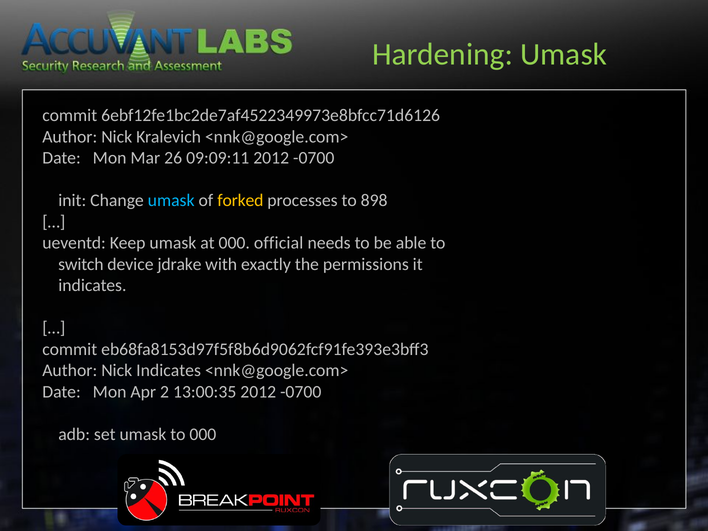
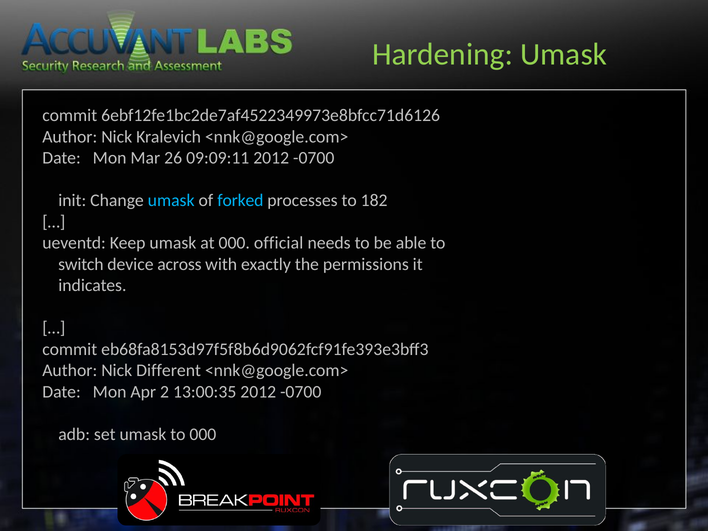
forked colour: yellow -> light blue
898: 898 -> 182
jdrake: jdrake -> across
Nick Indicates: Indicates -> Different
